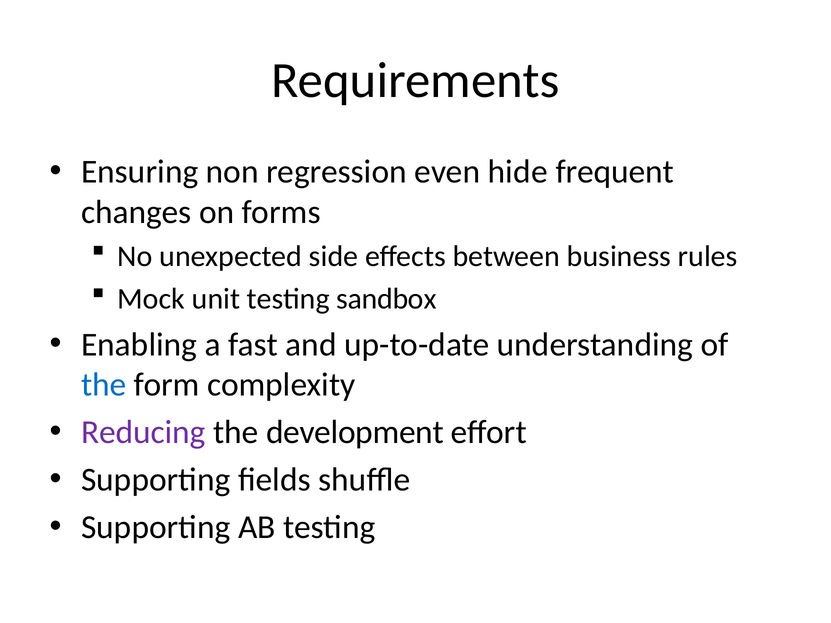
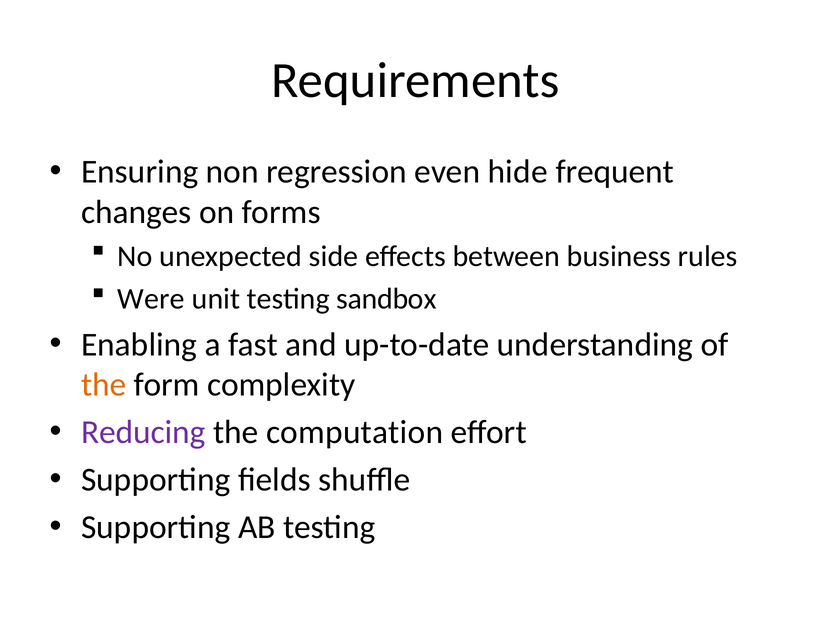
Mock: Mock -> Were
the at (104, 385) colour: blue -> orange
development: development -> computation
